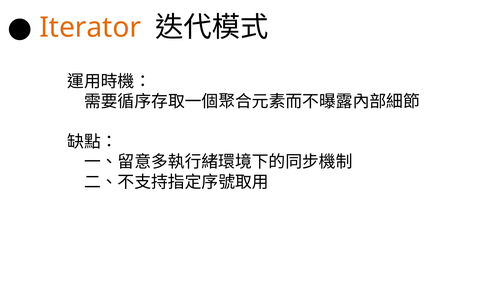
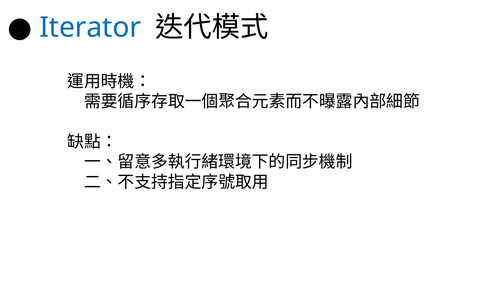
Iterator colour: orange -> blue
